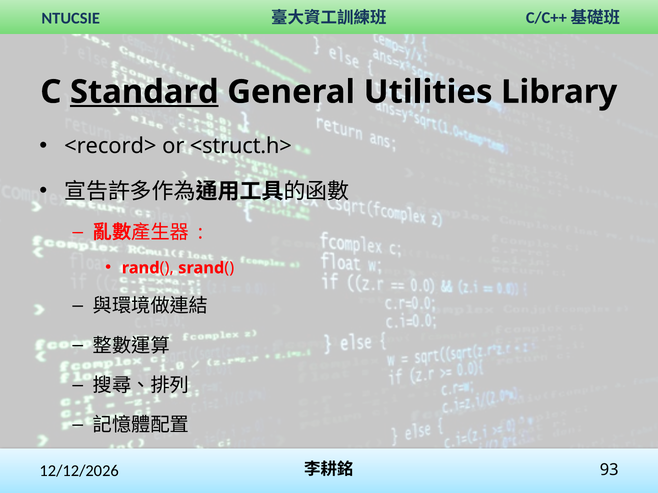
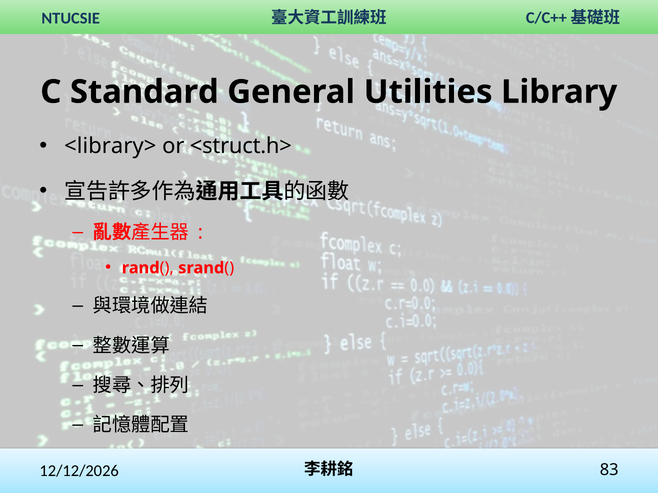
Standard underline: present -> none
<record>: <record> -> <library>
93: 93 -> 83
